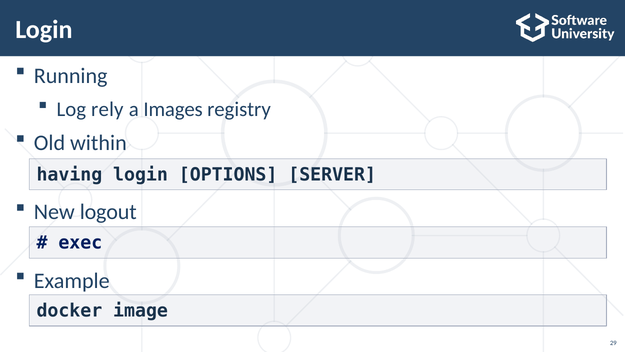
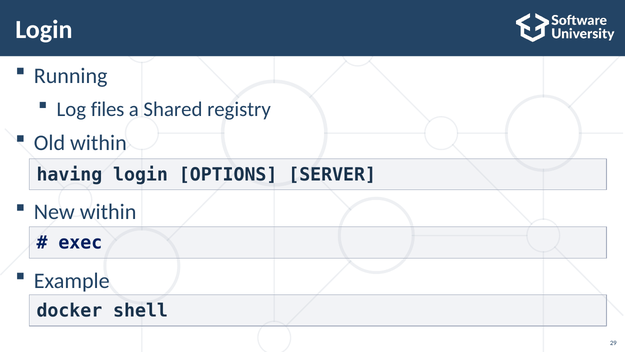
rely: rely -> files
Images: Images -> Shared
New logout: logout -> within
image: image -> shell
